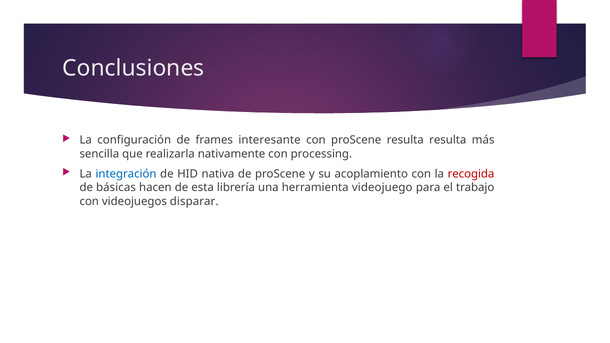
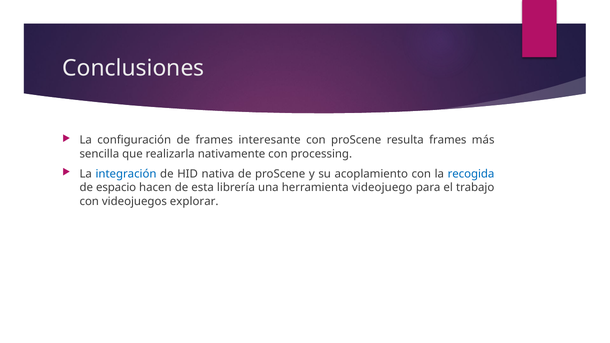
resulta resulta: resulta -> frames
recogida colour: red -> blue
básicas: básicas -> espacio
disparar: disparar -> explorar
